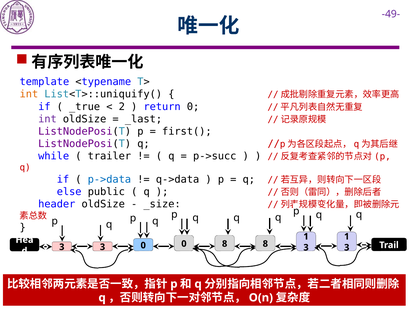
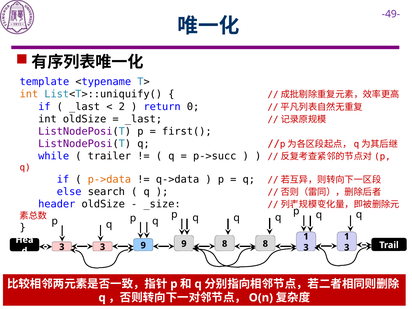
_true at (85, 107): _true -> _last
int at (47, 119) colour: purple -> black
p->data colour: blue -> orange
public: public -> search
0 at (143, 245): 0 -> 9
0 at (184, 244): 0 -> 9
